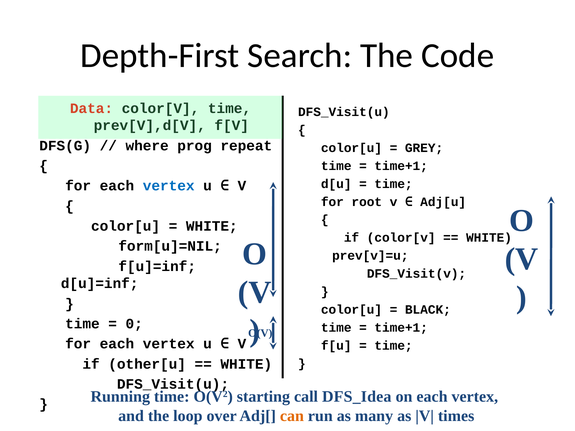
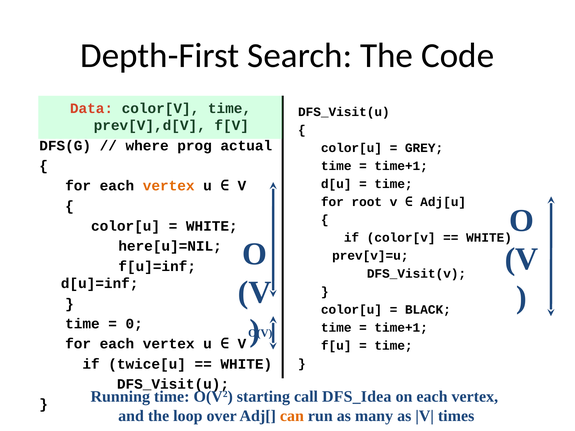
repeat: repeat -> actual
vertex at (169, 186) colour: blue -> orange
form[u]=NIL: form[u]=NIL -> here[u]=NIL
other[u: other[u -> twice[u
